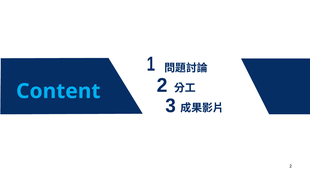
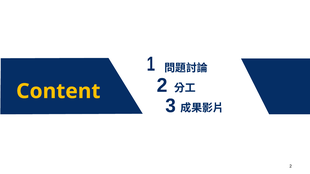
Content colour: light blue -> yellow
